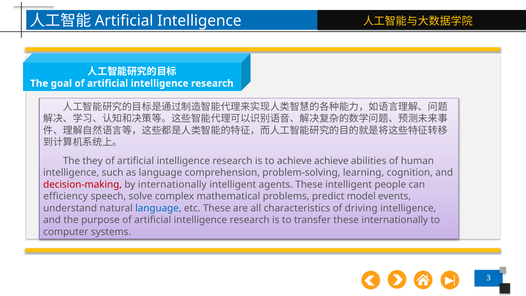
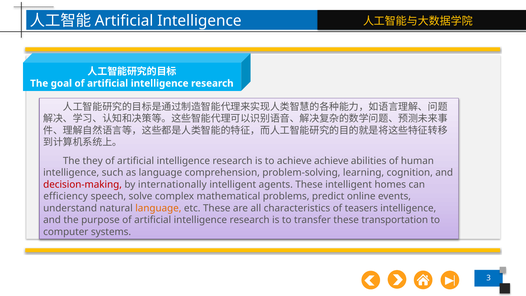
people: people -> homes
model: model -> online
language at (158, 208) colour: blue -> orange
driving: driving -> teasers
these internationally: internationally -> transportation
